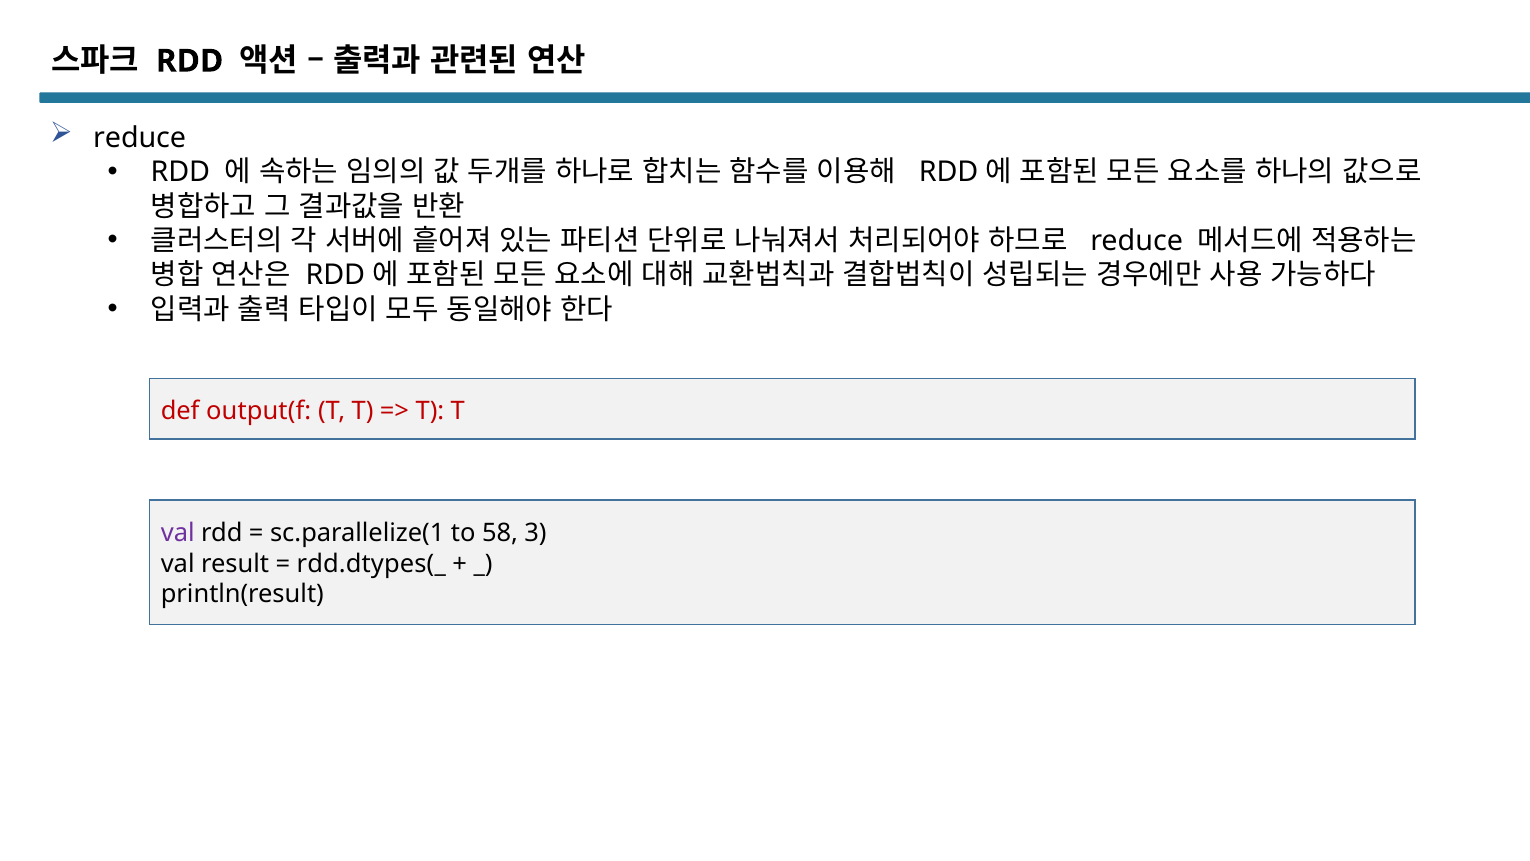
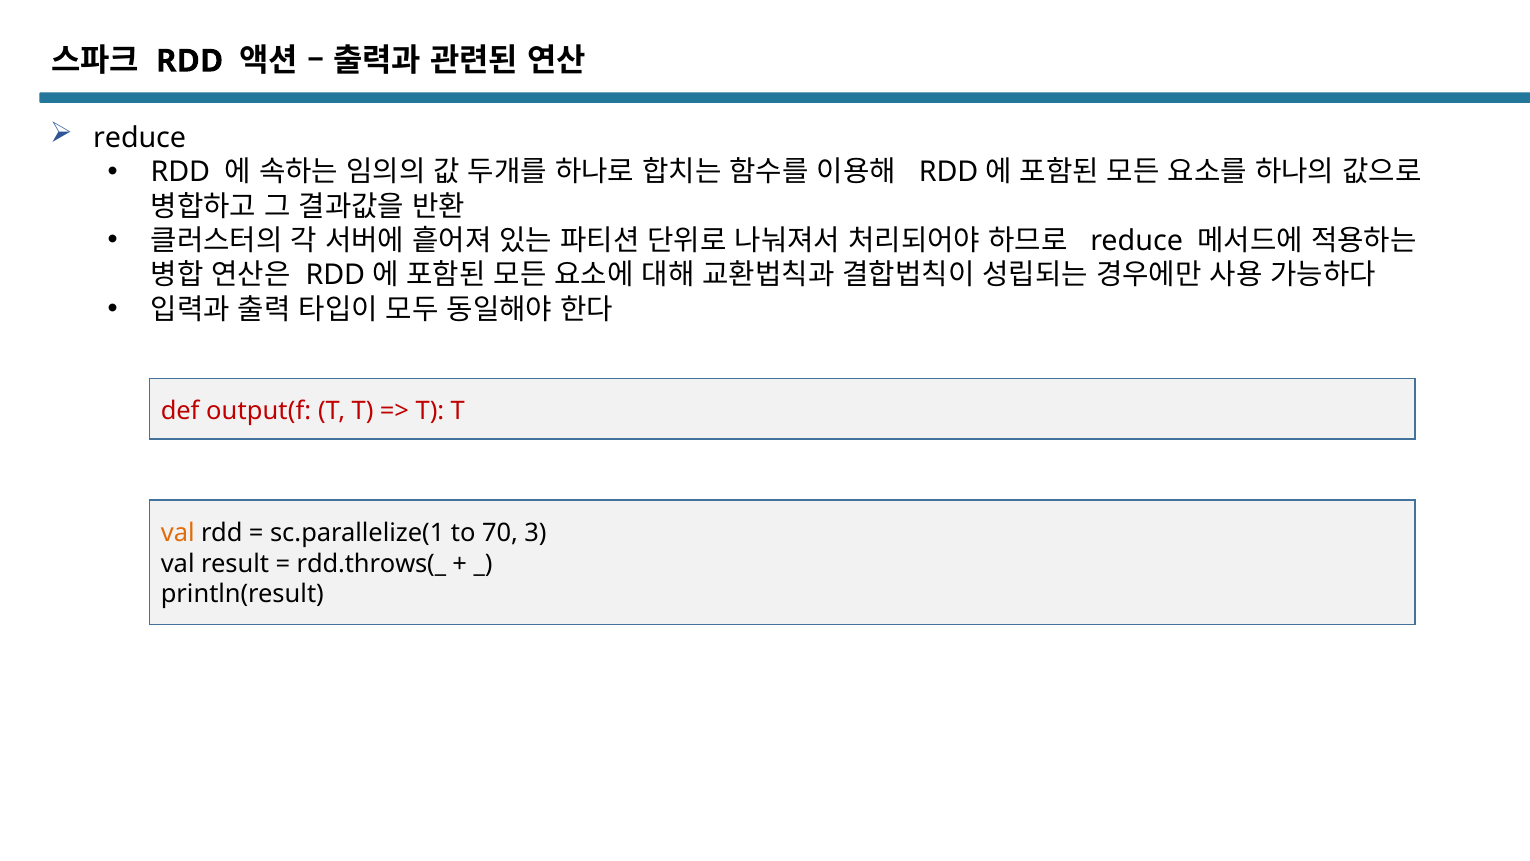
val at (178, 533) colour: purple -> orange
58: 58 -> 70
rdd.dtypes(_: rdd.dtypes(_ -> rdd.throws(_
